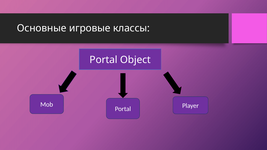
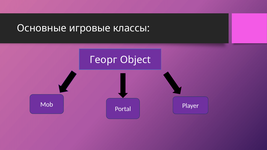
Portal at (104, 60): Portal -> Георг
